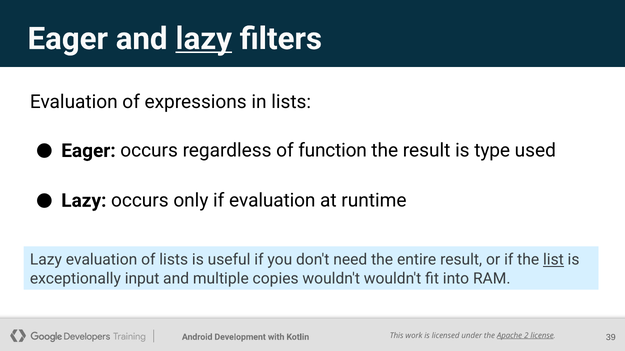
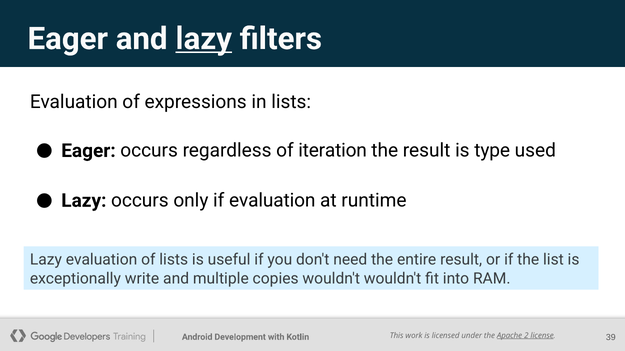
function: function -> iteration
list underline: present -> none
input: input -> write
